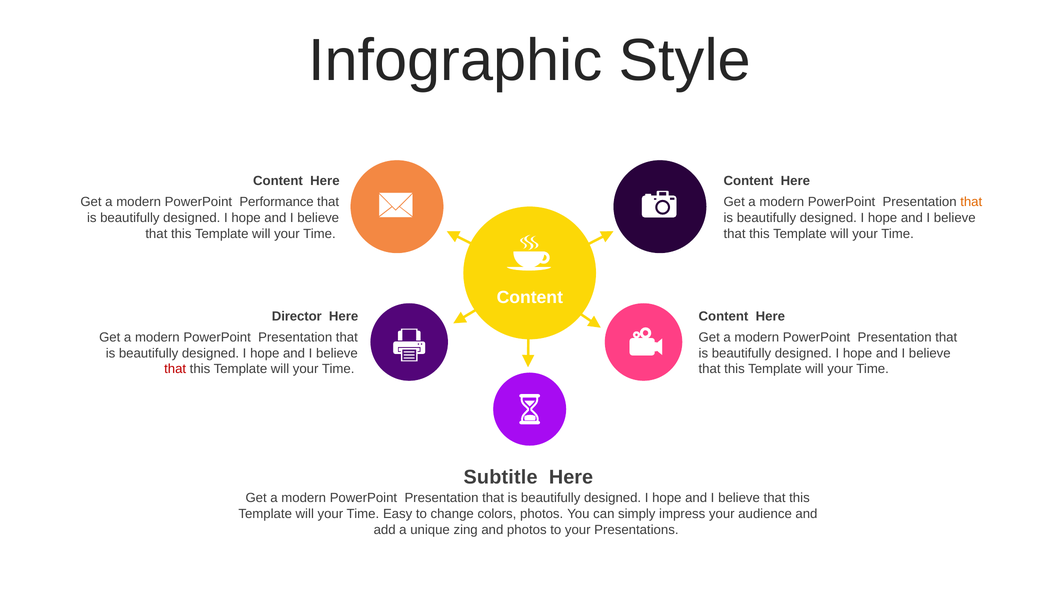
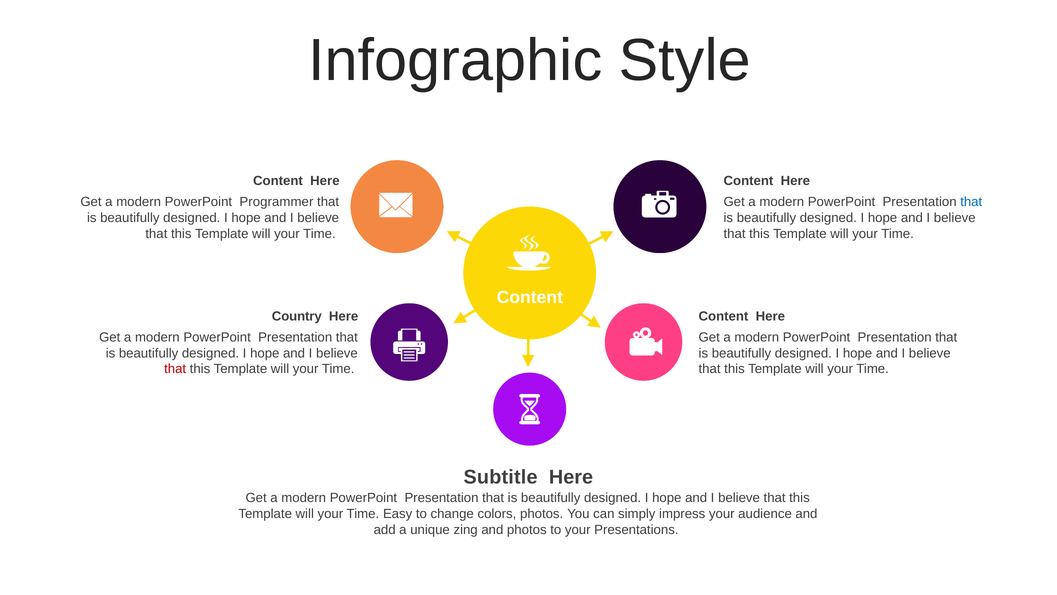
Performance: Performance -> Programmer
that at (971, 202) colour: orange -> blue
Director: Director -> Country
